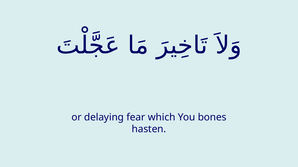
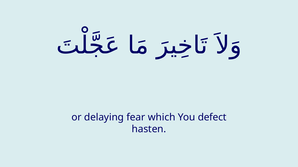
bones: bones -> defect
